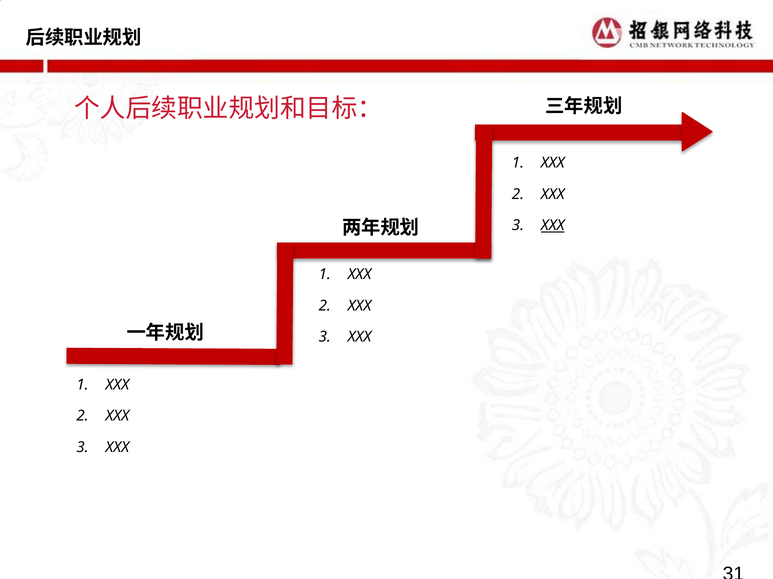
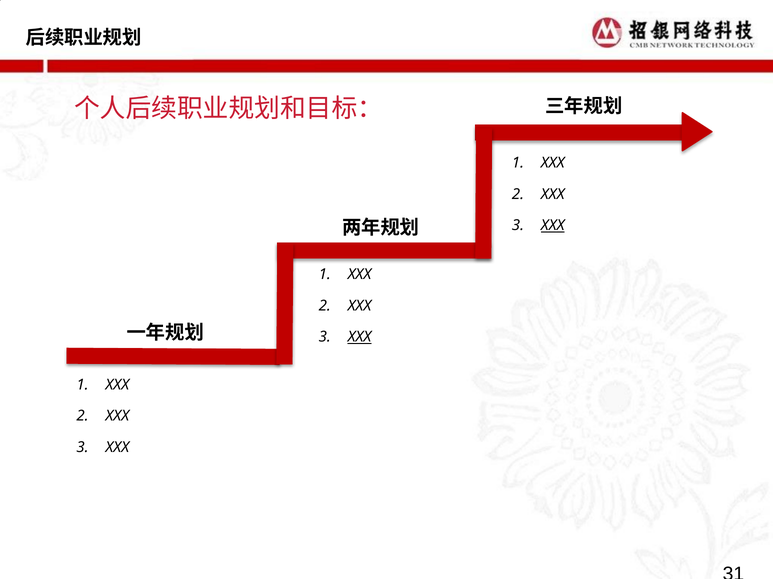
XXX at (360, 337) underline: none -> present
